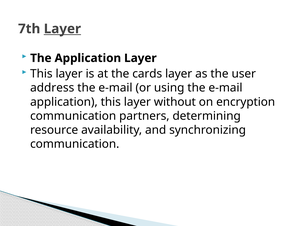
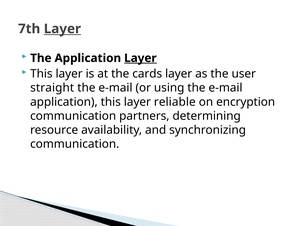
Layer at (140, 58) underline: none -> present
address: address -> straight
without: without -> reliable
